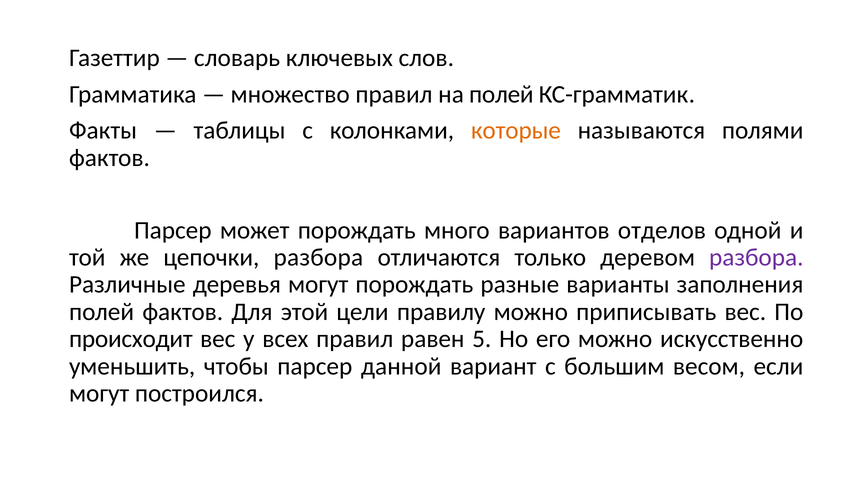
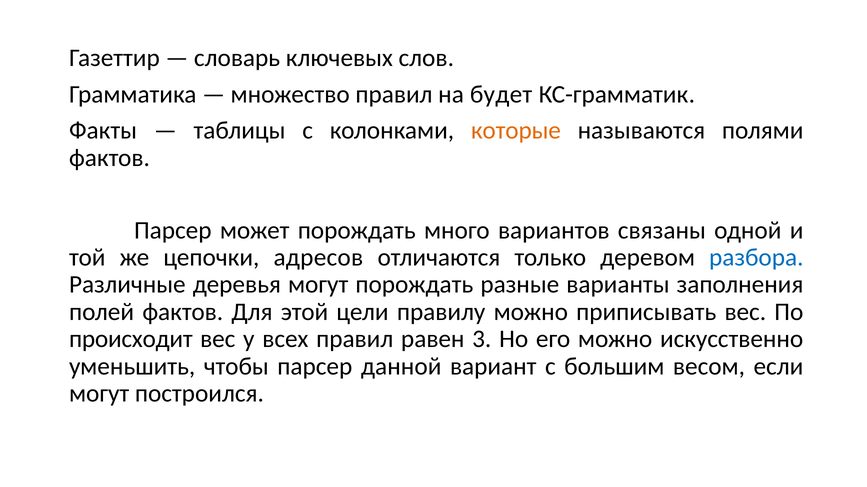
на полей: полей -> будет
отделов: отделов -> связаны
цепочки разбора: разбора -> адресов
разбора at (756, 258) colour: purple -> blue
5: 5 -> 3
